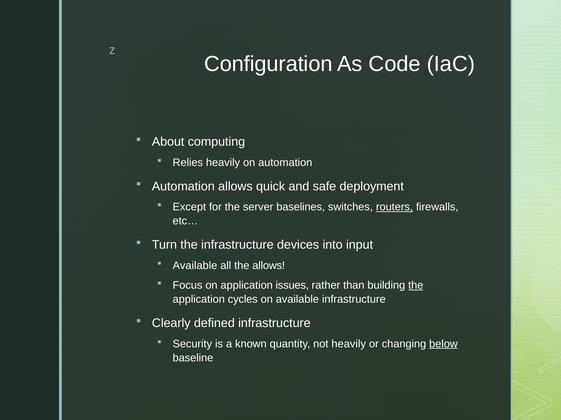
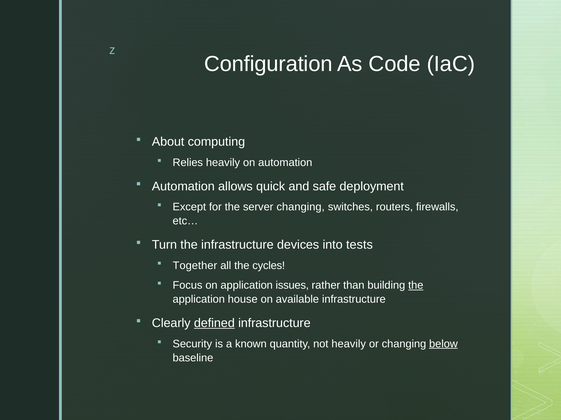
server baselines: baselines -> changing
routers underline: present -> none
input: input -> tests
Available at (195, 266): Available -> Together
the allows: allows -> cycles
cycles: cycles -> house
defined underline: none -> present
